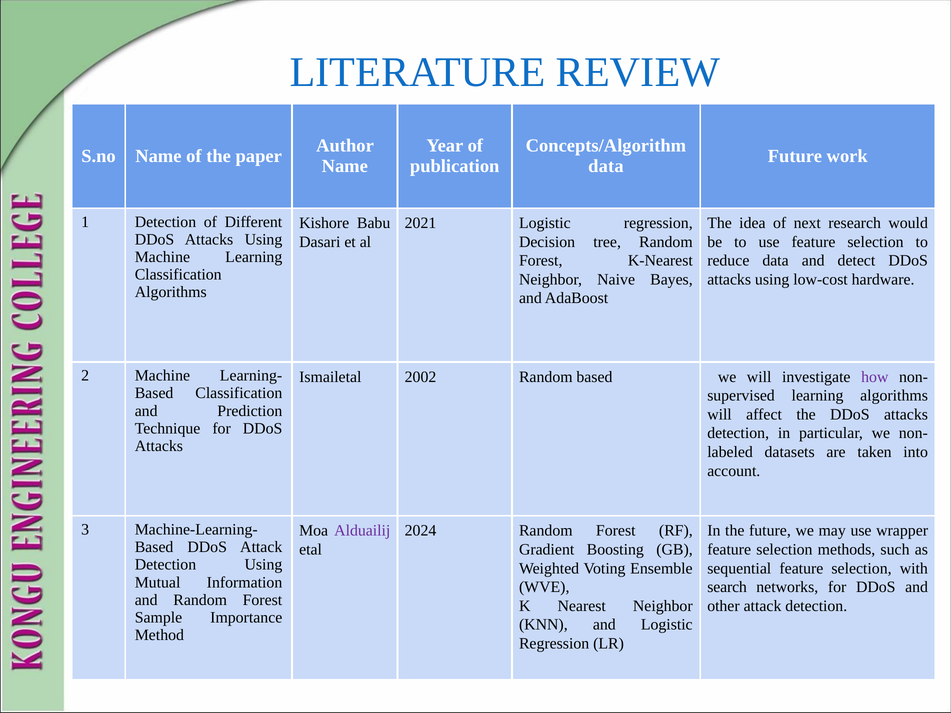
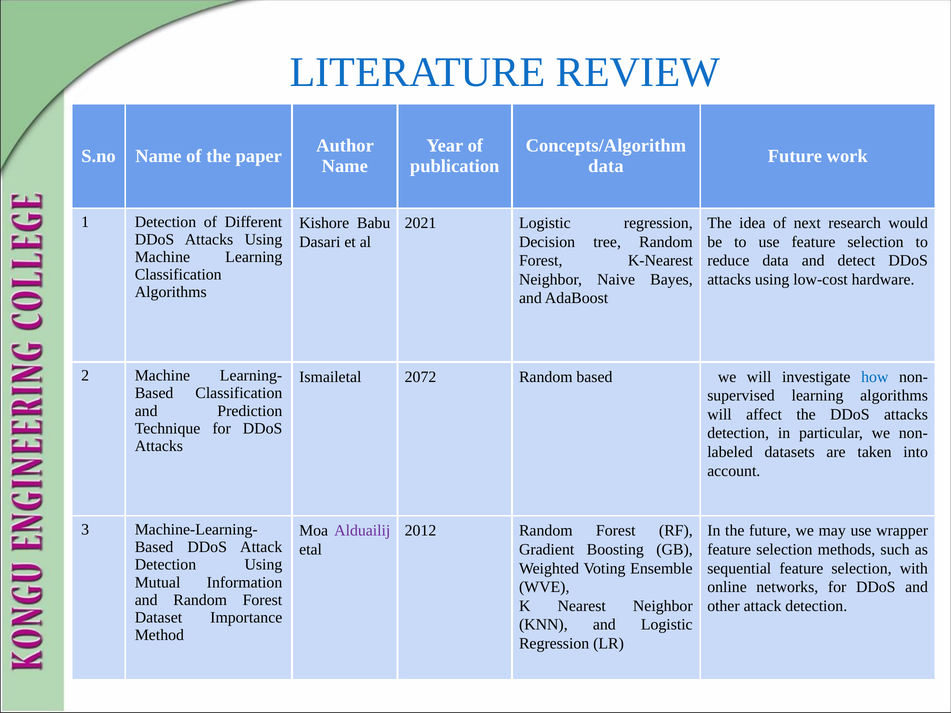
2002: 2002 -> 2072
how colour: purple -> blue
2024: 2024 -> 2012
search: search -> online
Sample: Sample -> Dataset
